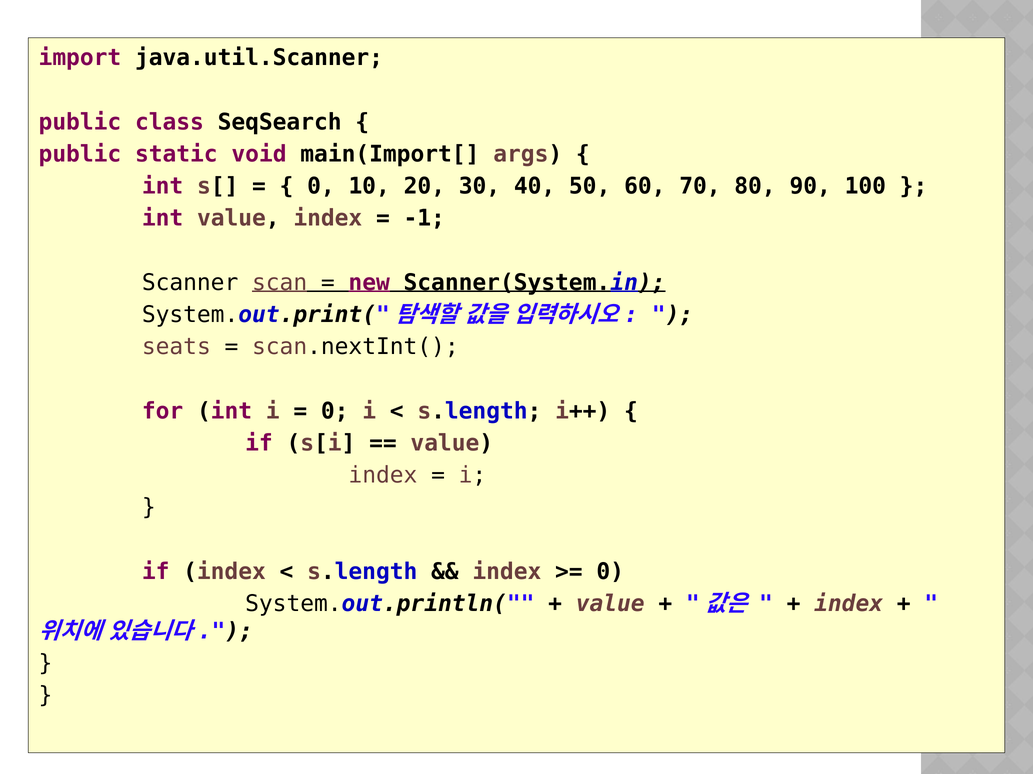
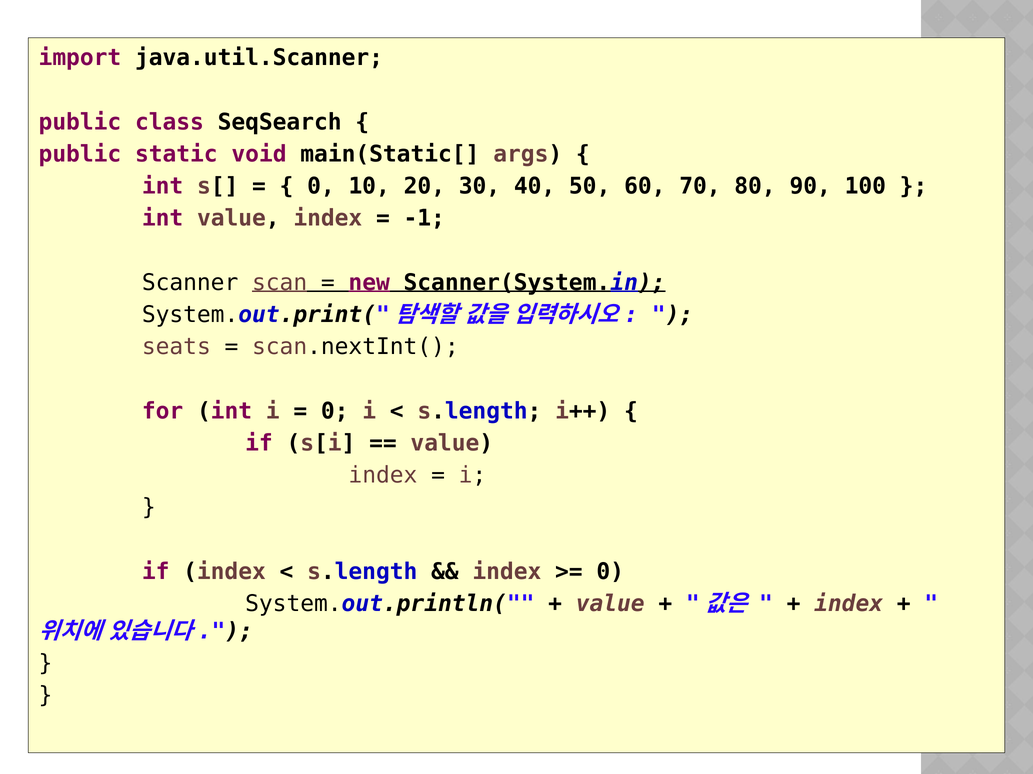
main(Import[: main(Import[ -> main(Static[
